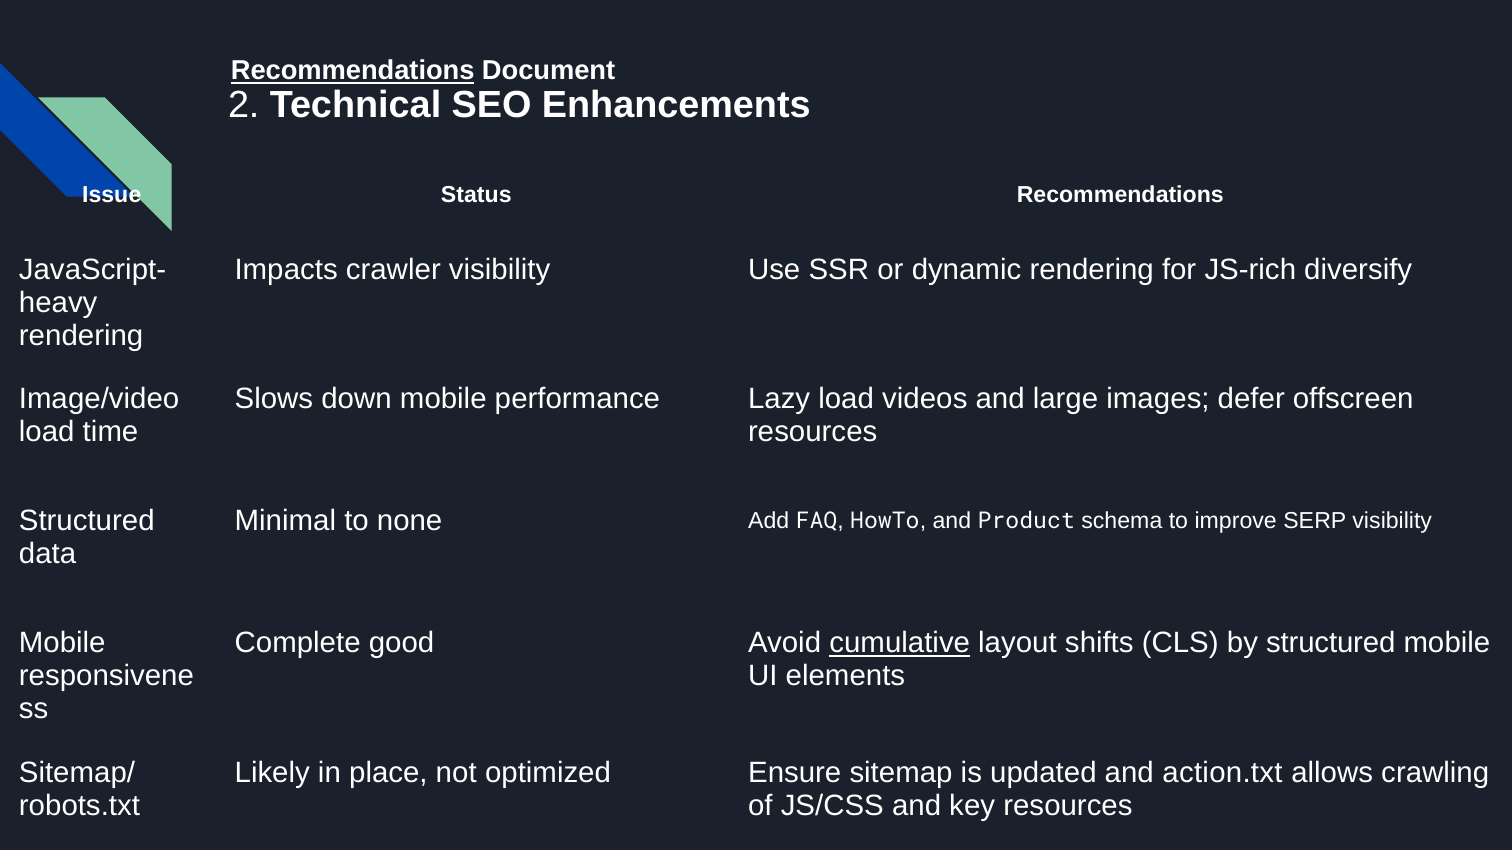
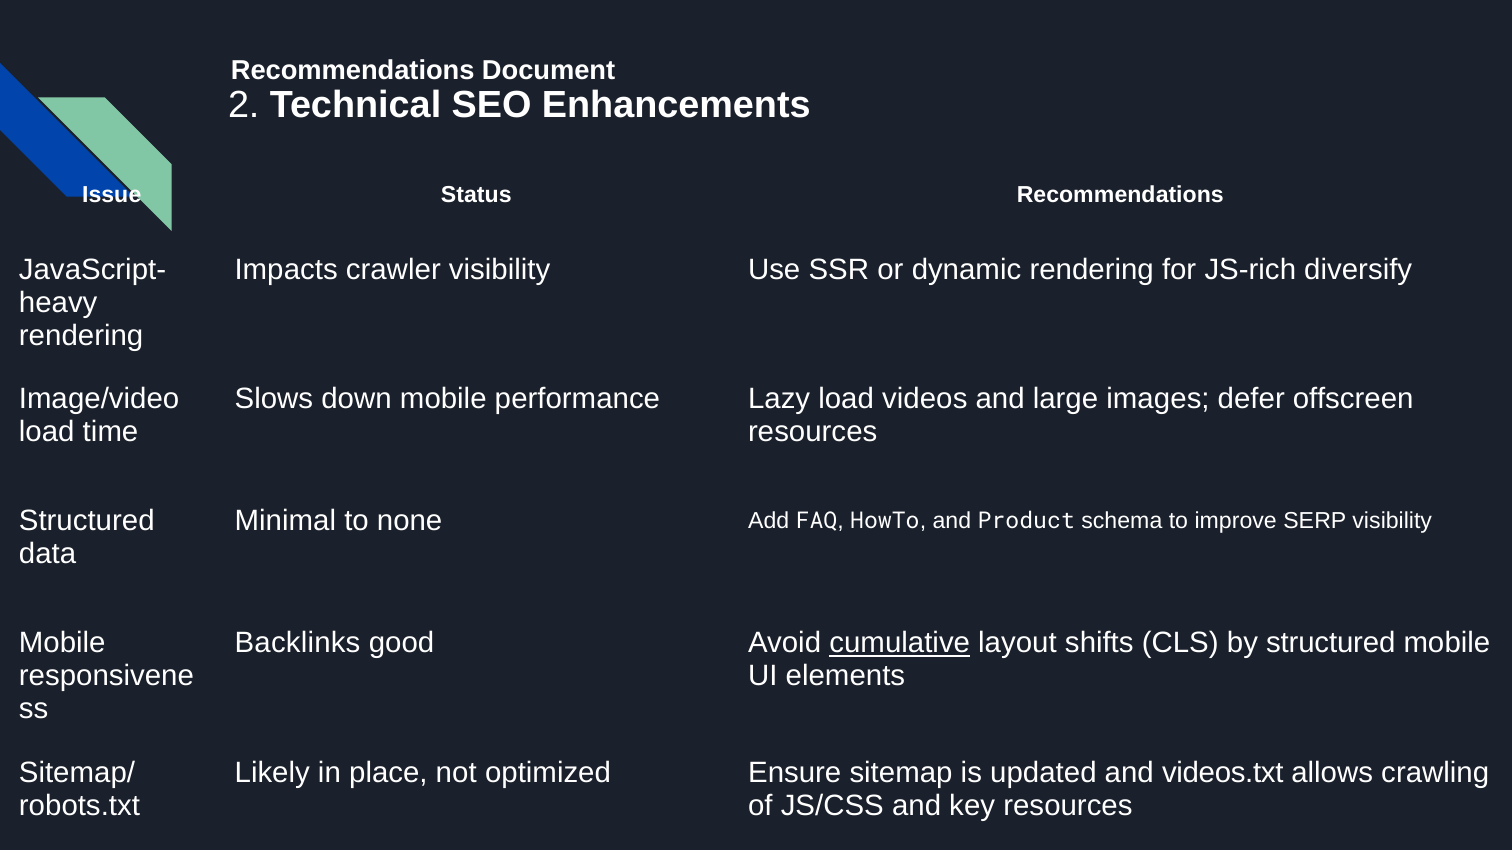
Recommendations at (353, 71) underline: present -> none
Complete: Complete -> Backlinks
action.txt: action.txt -> videos.txt
